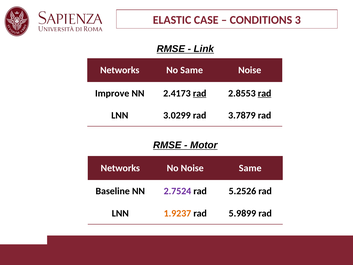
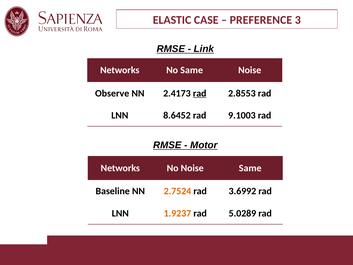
CONDITIONS: CONDITIONS -> PREFERENCE
Improve: Improve -> Observe
rad at (265, 93) underline: present -> none
3.0299: 3.0299 -> 8.6452
3.7879: 3.7879 -> 9.1003
2.7524 colour: purple -> orange
5.2526: 5.2526 -> 3.6992
5.9899: 5.9899 -> 5.0289
